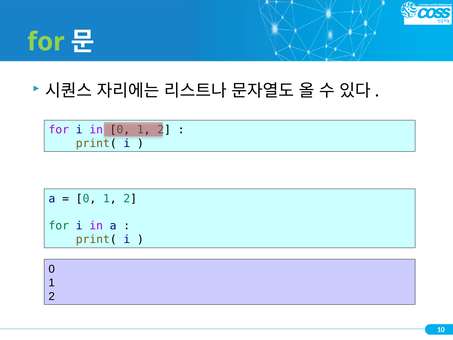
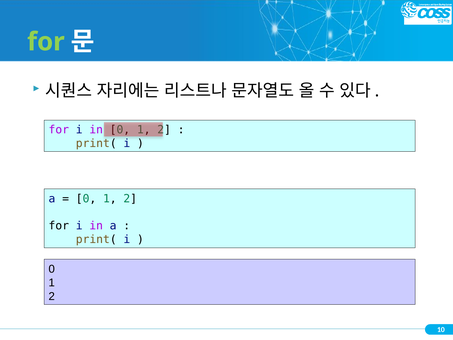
for at (59, 226) colour: green -> black
